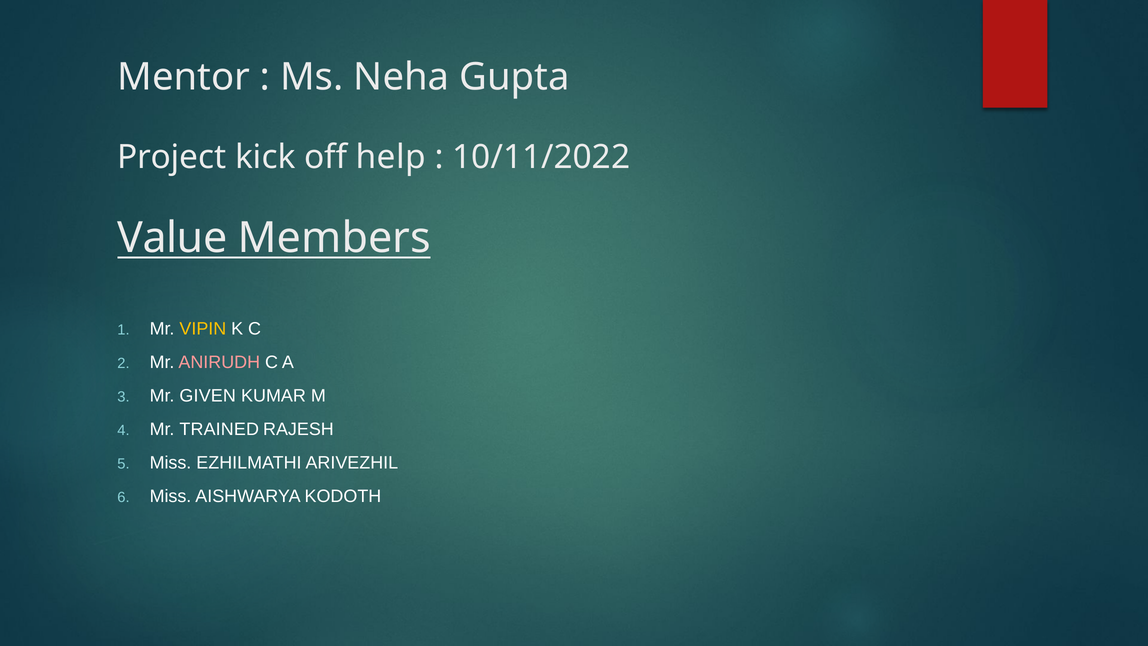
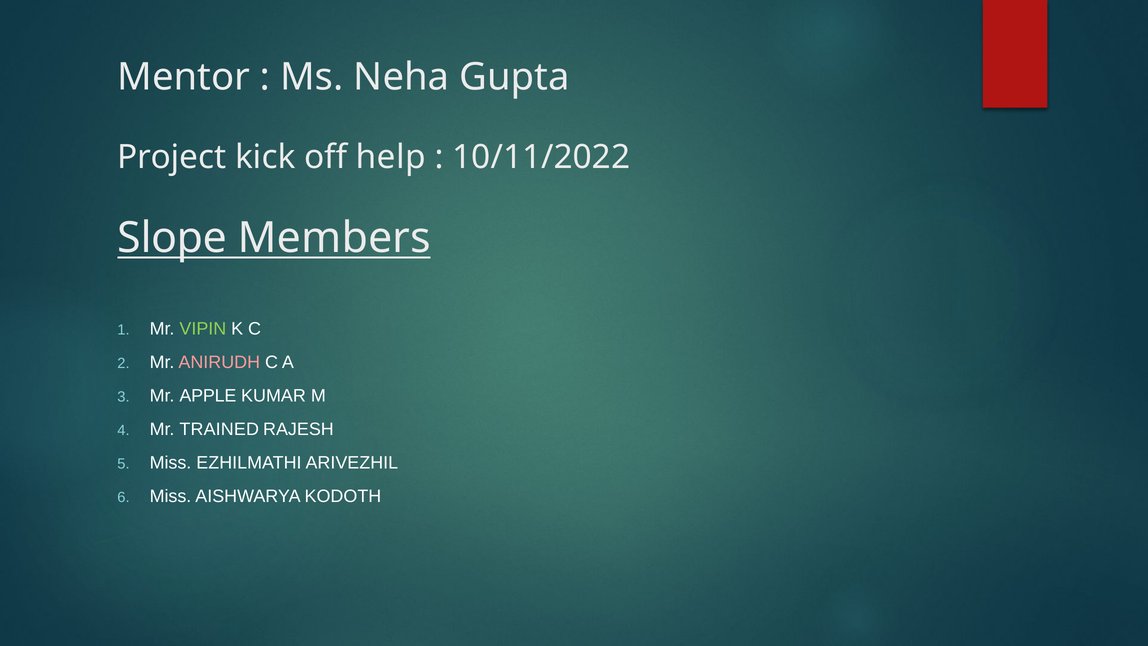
Value: Value -> Slope
VIPIN colour: yellow -> light green
GIVEN: GIVEN -> APPLE
